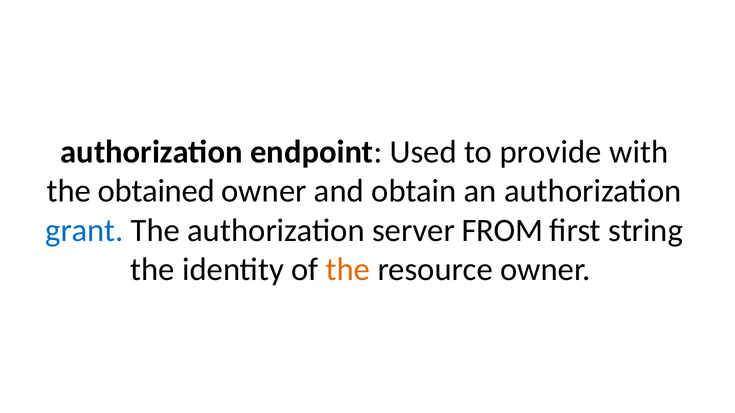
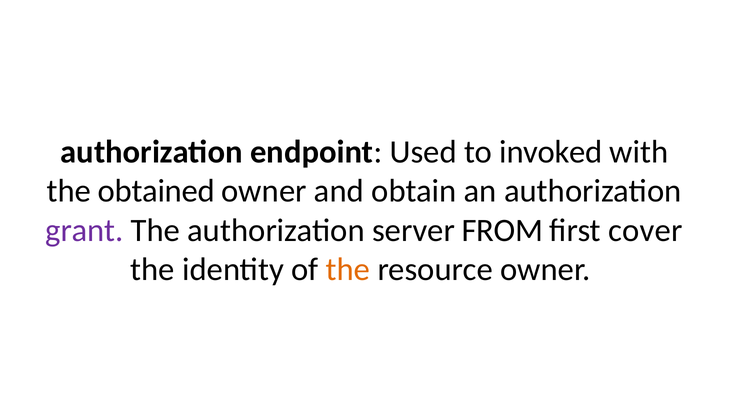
provide: provide -> invoked
grant colour: blue -> purple
string: string -> cover
